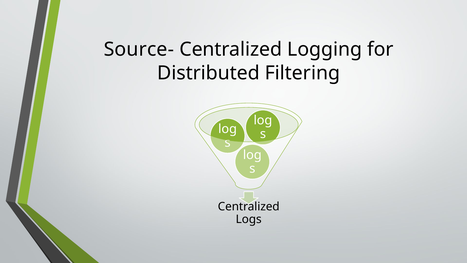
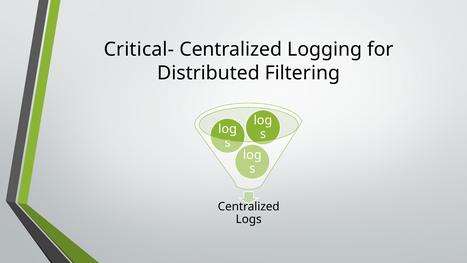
Source-: Source- -> Critical-
